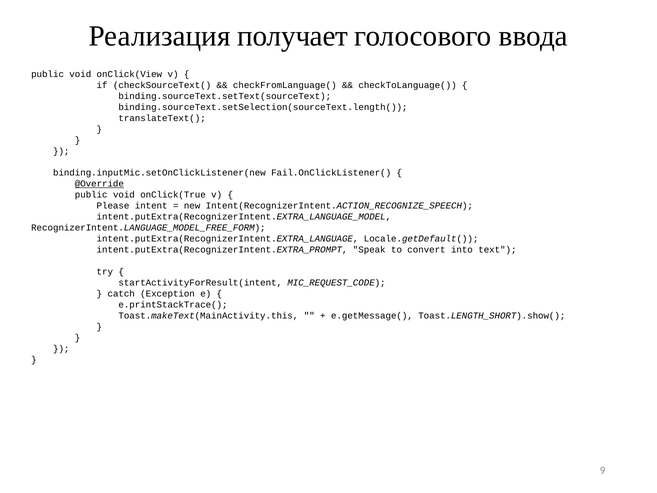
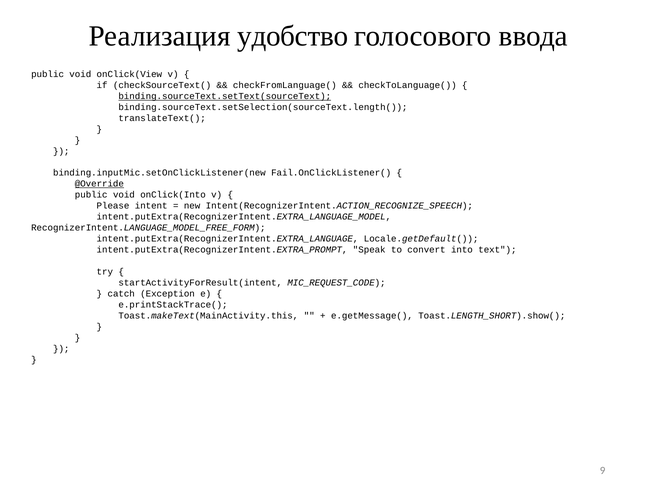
получает: получает -> удобство
binding.sourceText.setText(sourceText underline: none -> present
onClick(True: onClick(True -> onClick(Into
